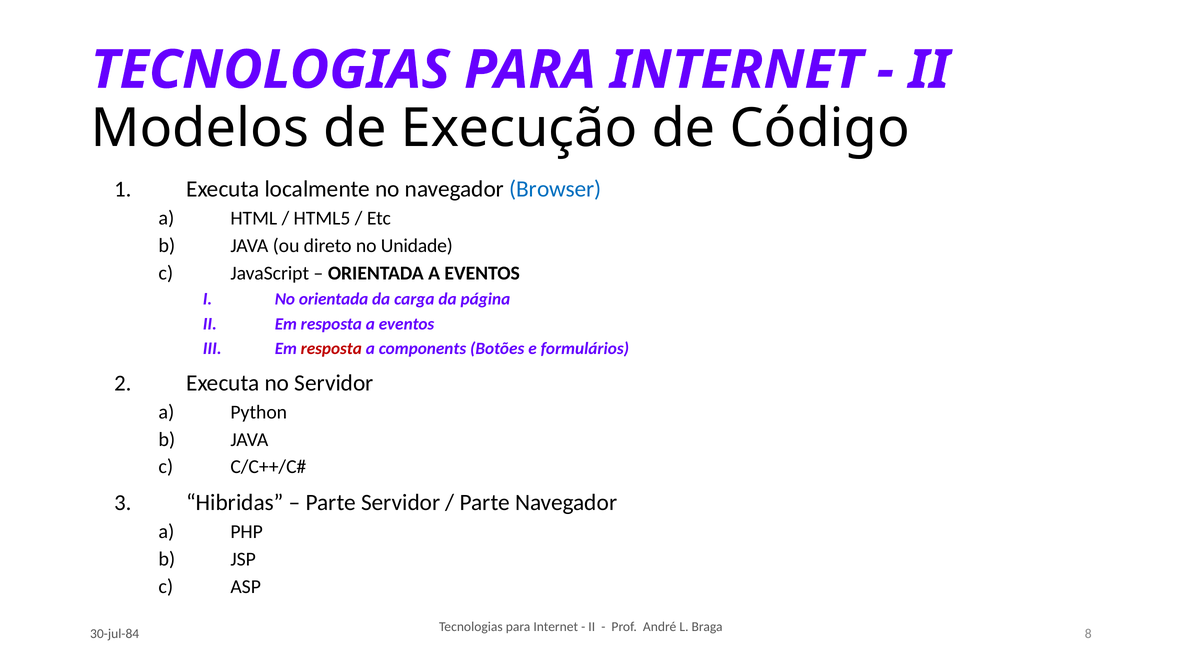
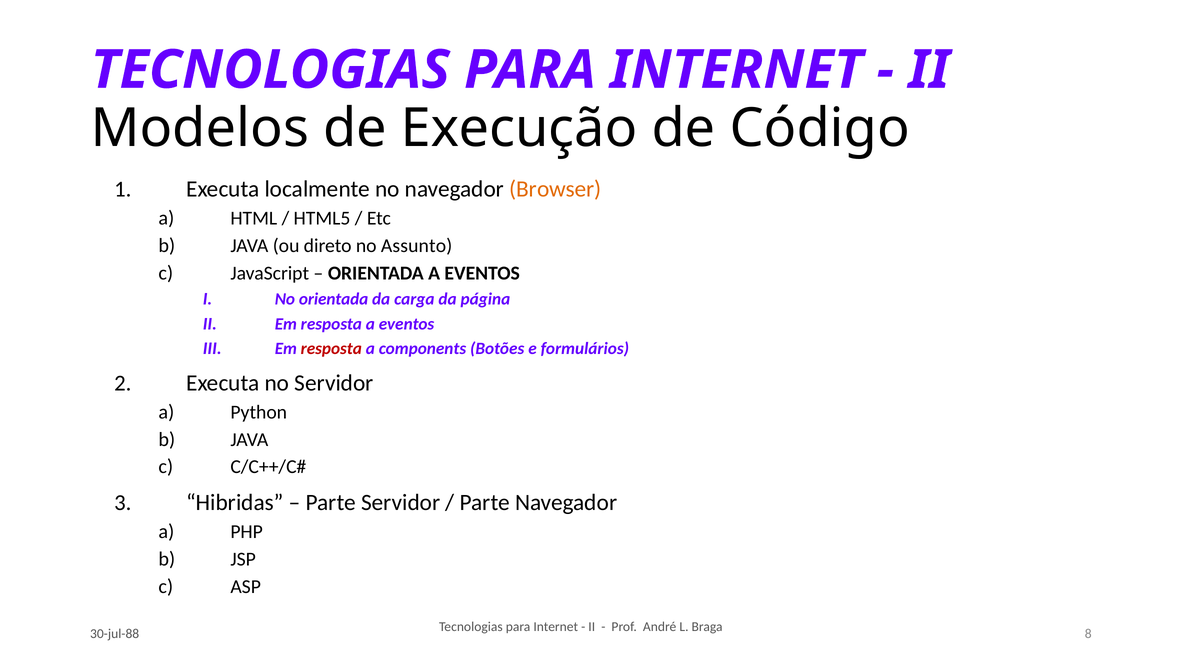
Browser colour: blue -> orange
Unidade: Unidade -> Assunto
30-jul-84: 30-jul-84 -> 30-jul-88
